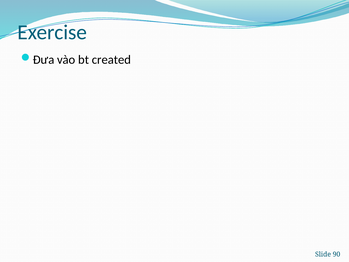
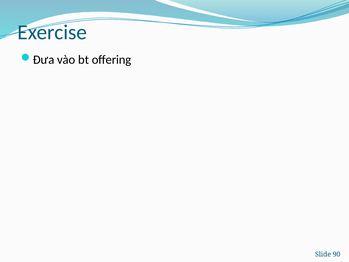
created: created -> offering
